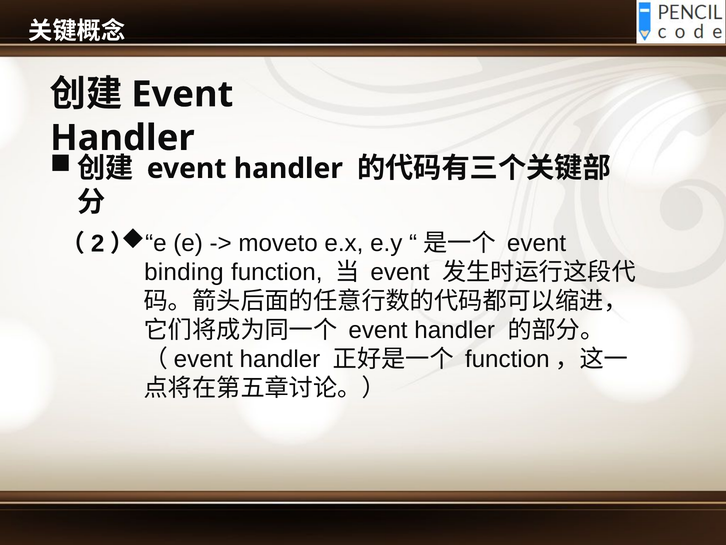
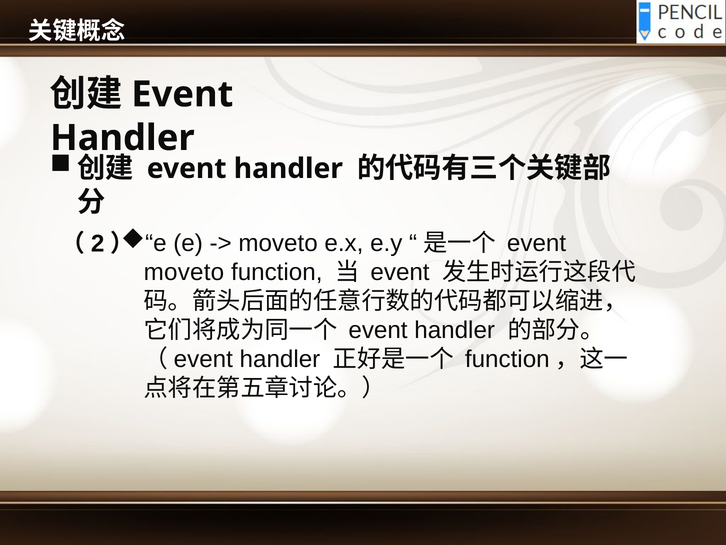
binding at (184, 272): binding -> moveto
